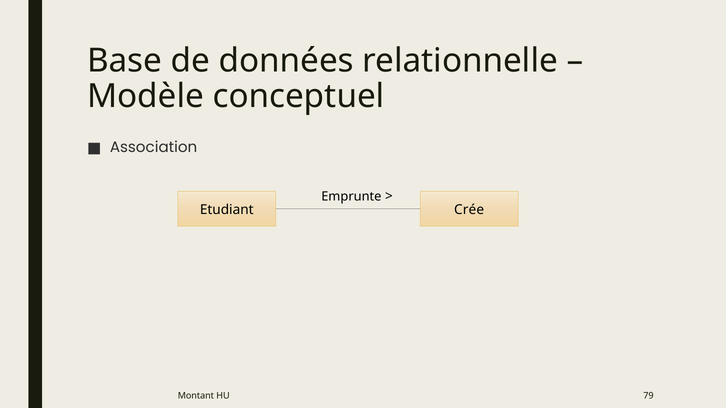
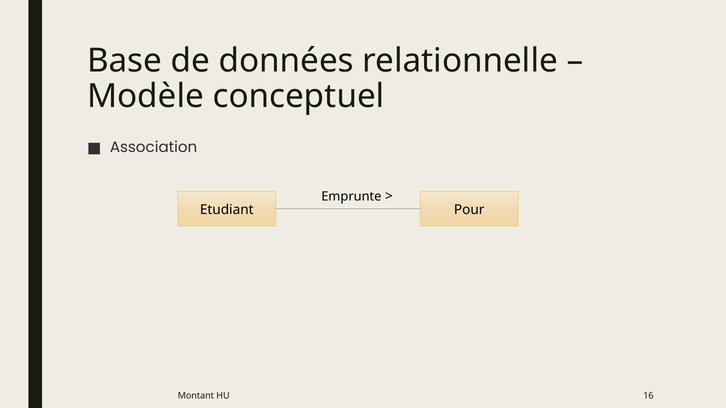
Crée: Crée -> Pour
79: 79 -> 16
